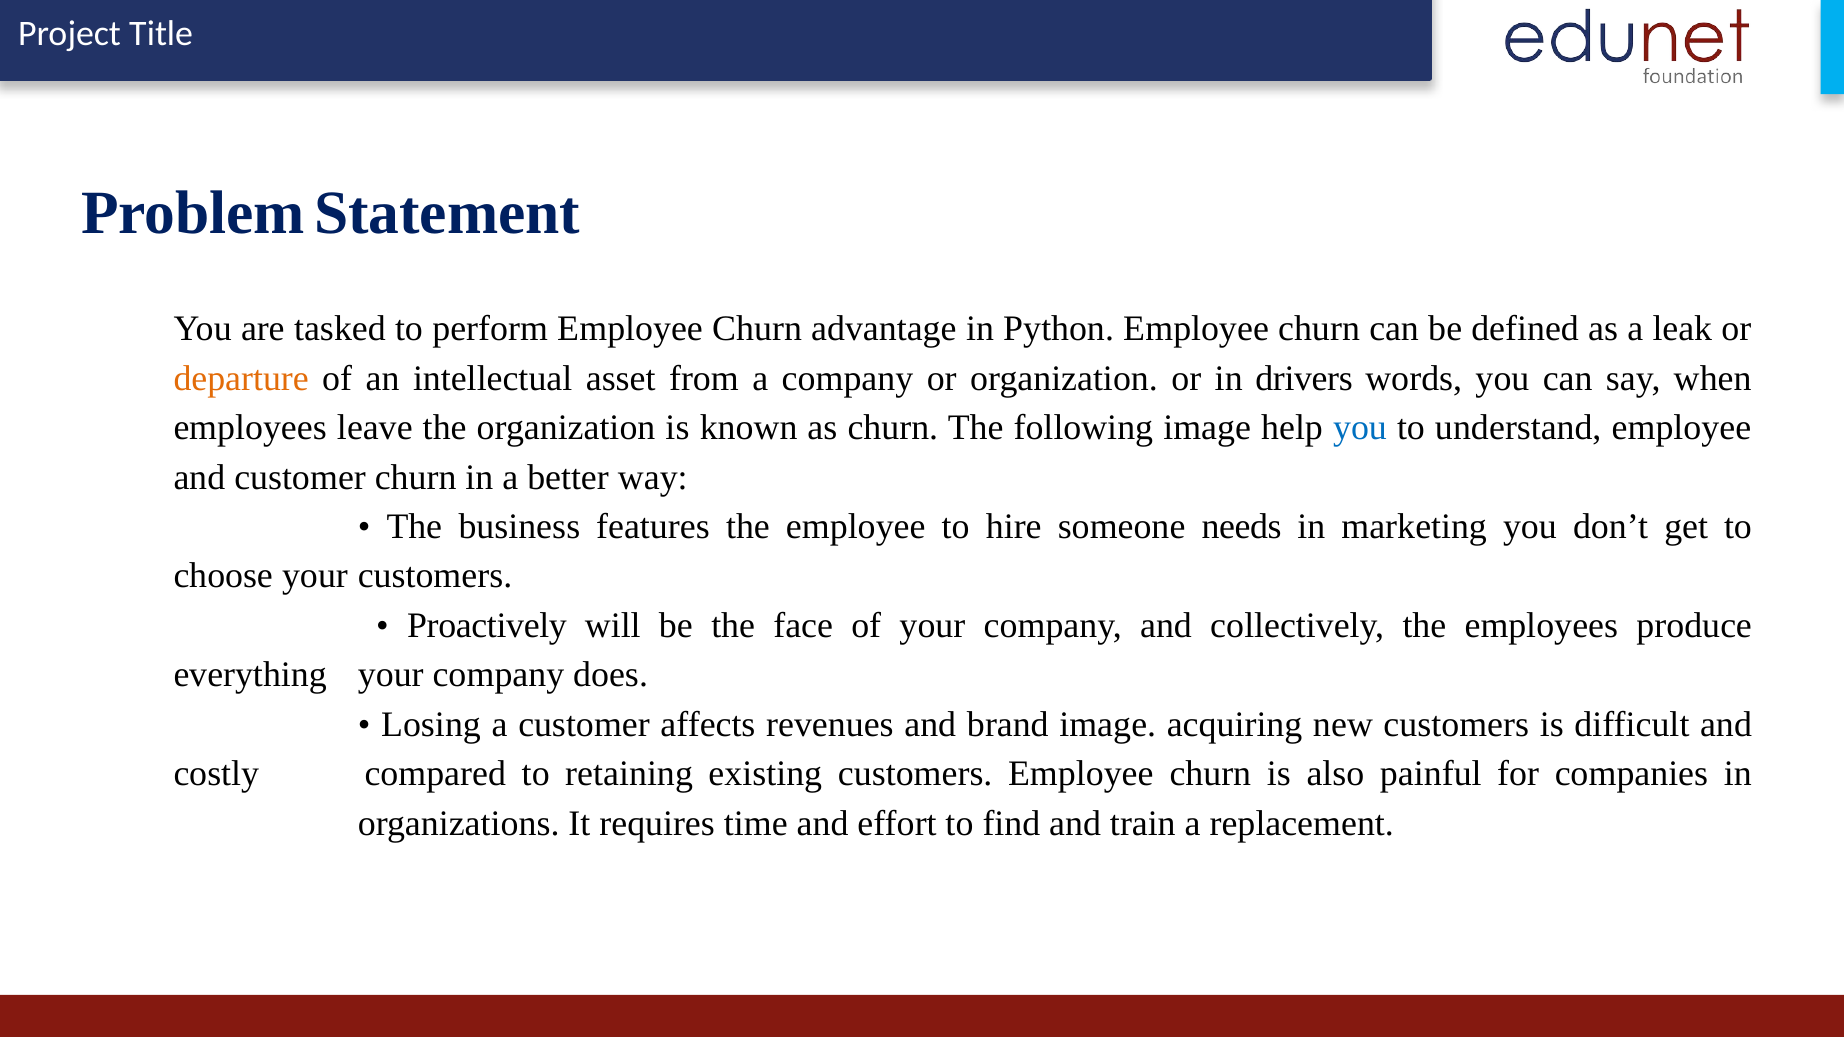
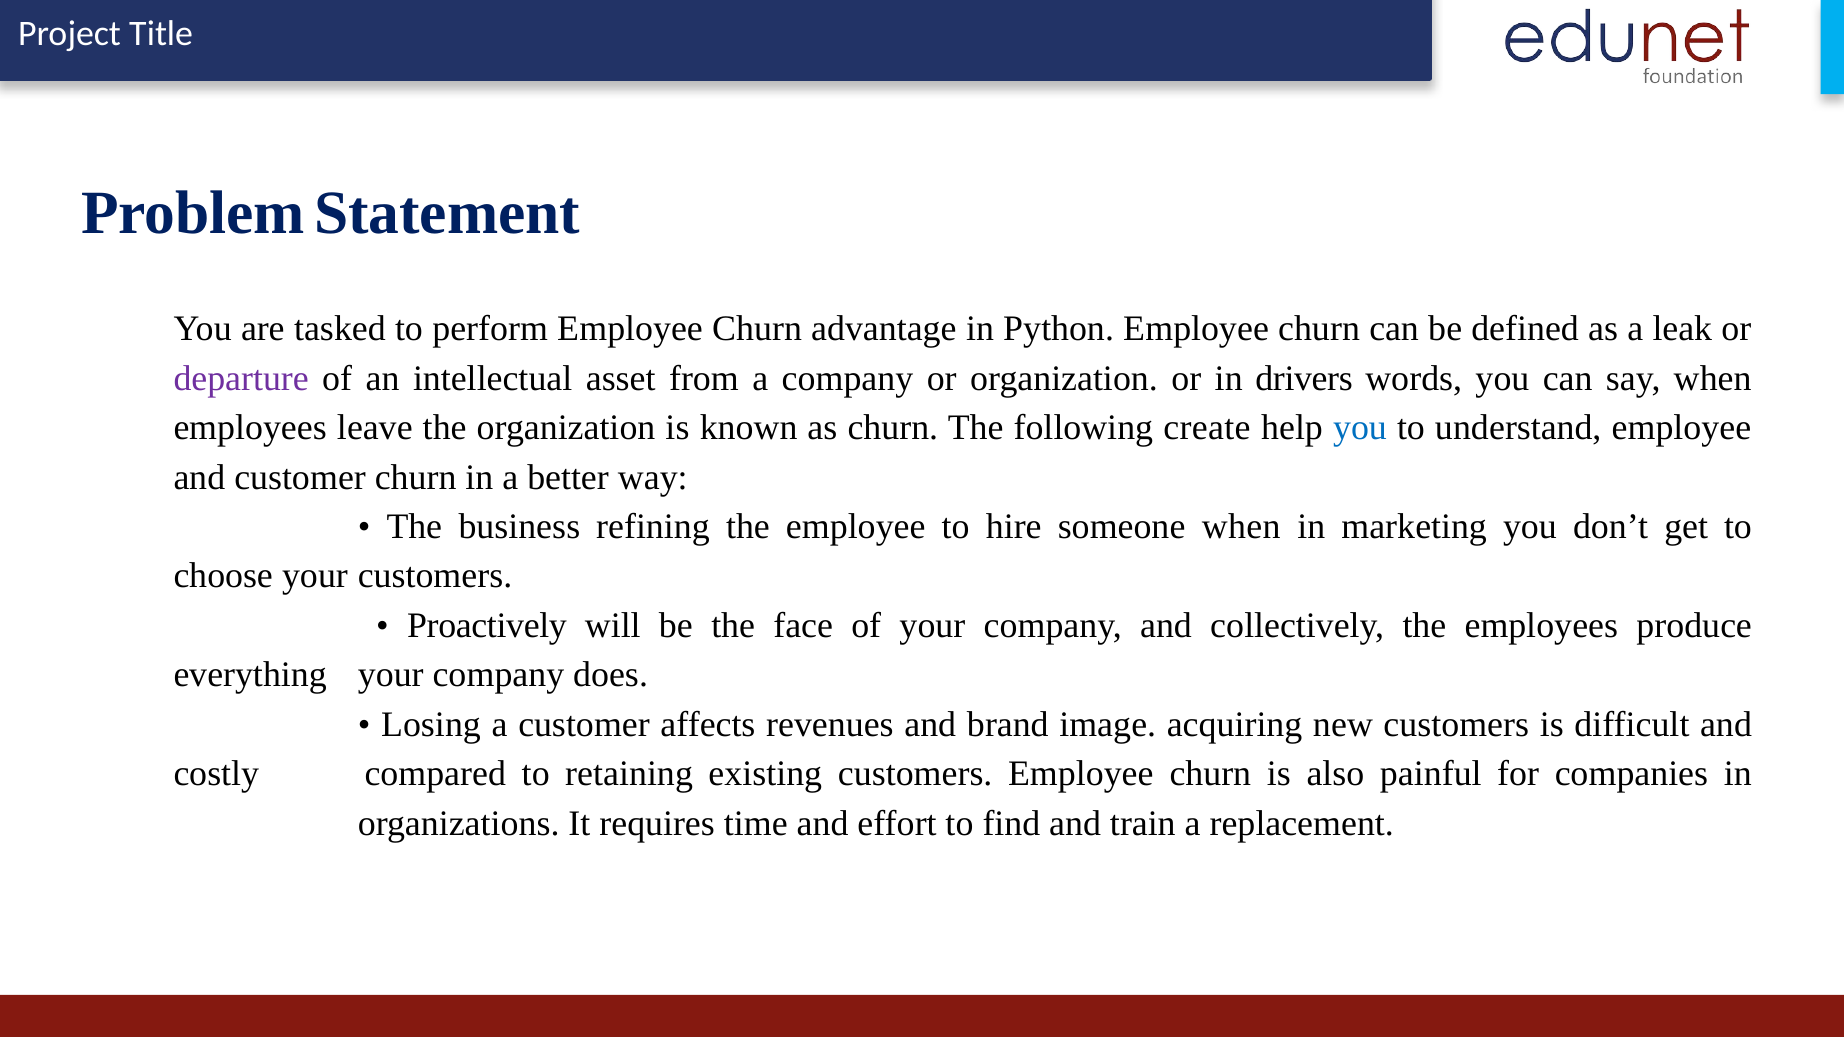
departure colour: orange -> purple
following image: image -> create
features: features -> refining
someone needs: needs -> when
